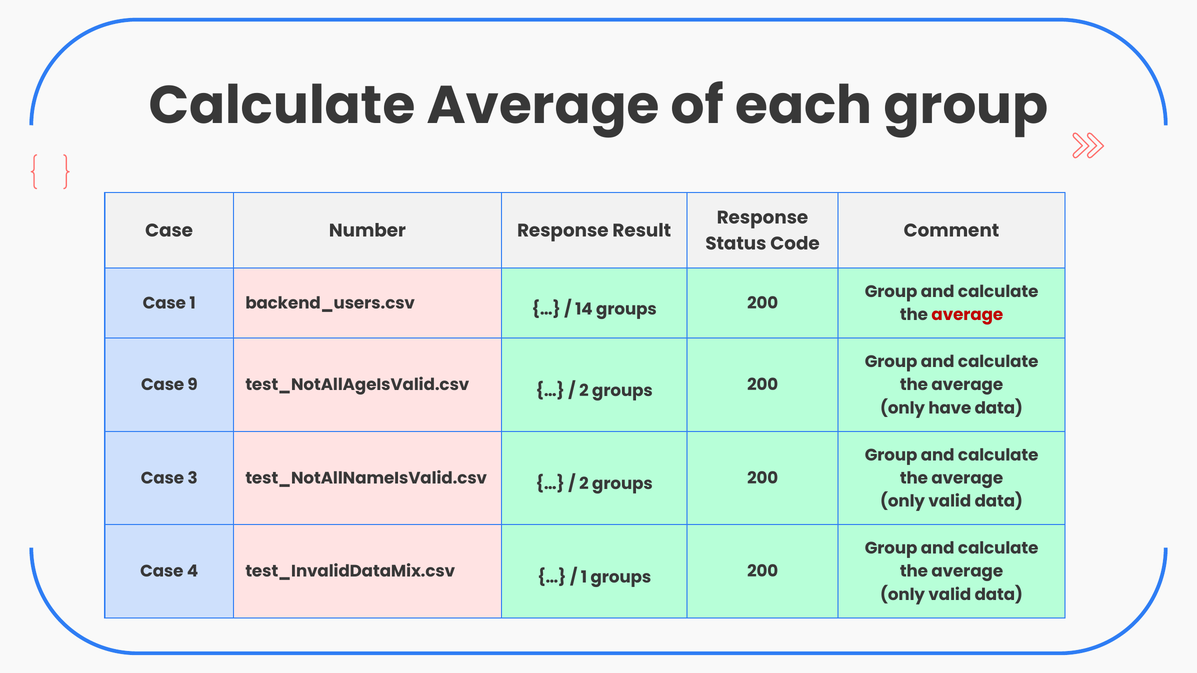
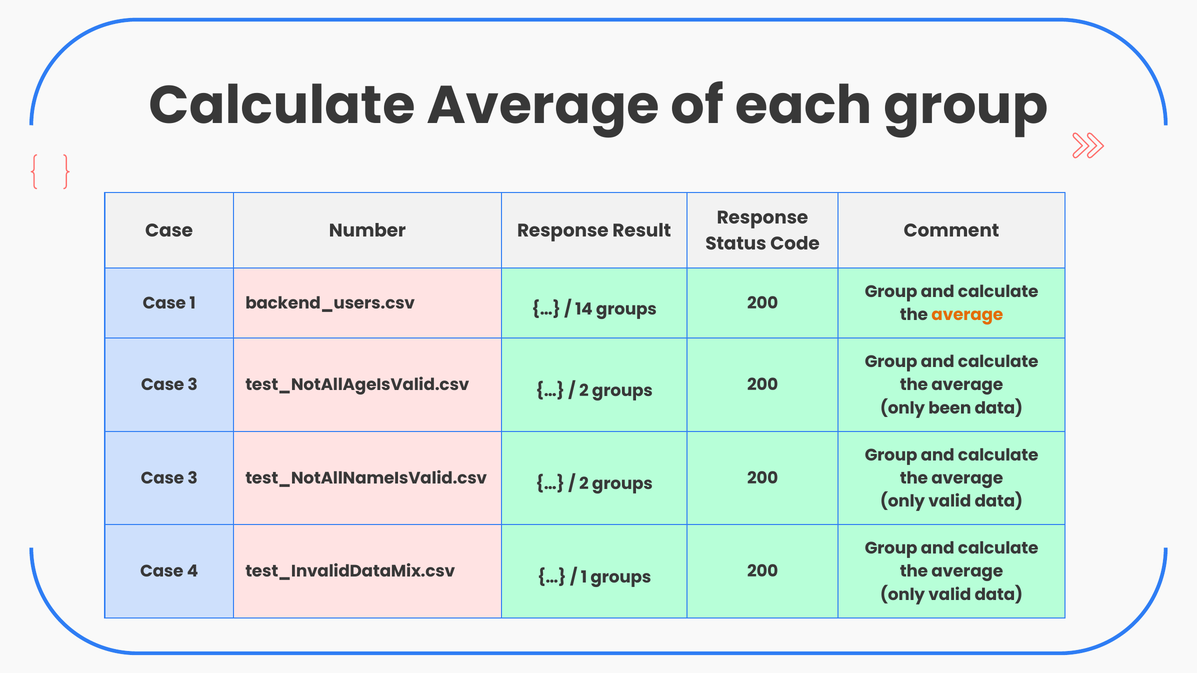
average at (967, 315) colour: red -> orange
9 at (193, 385): 9 -> 3
have: have -> been
